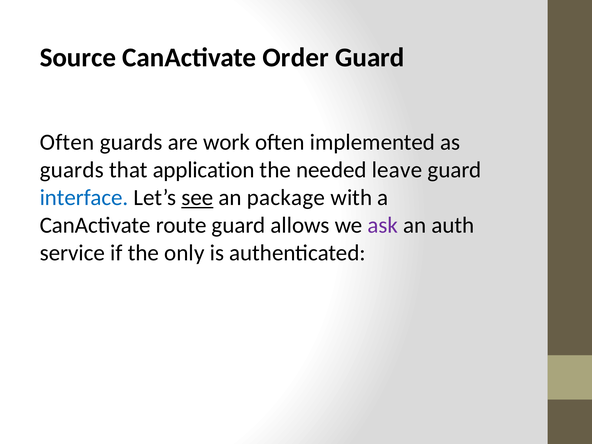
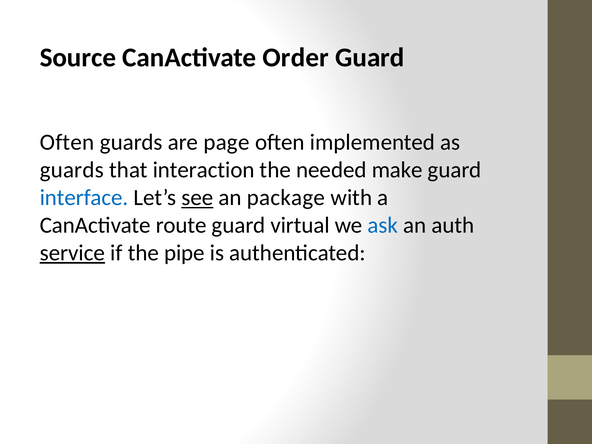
work: work -> page
application: application -> interaction
leave: leave -> make
allows: allows -> virtual
ask colour: purple -> blue
service underline: none -> present
only: only -> pipe
